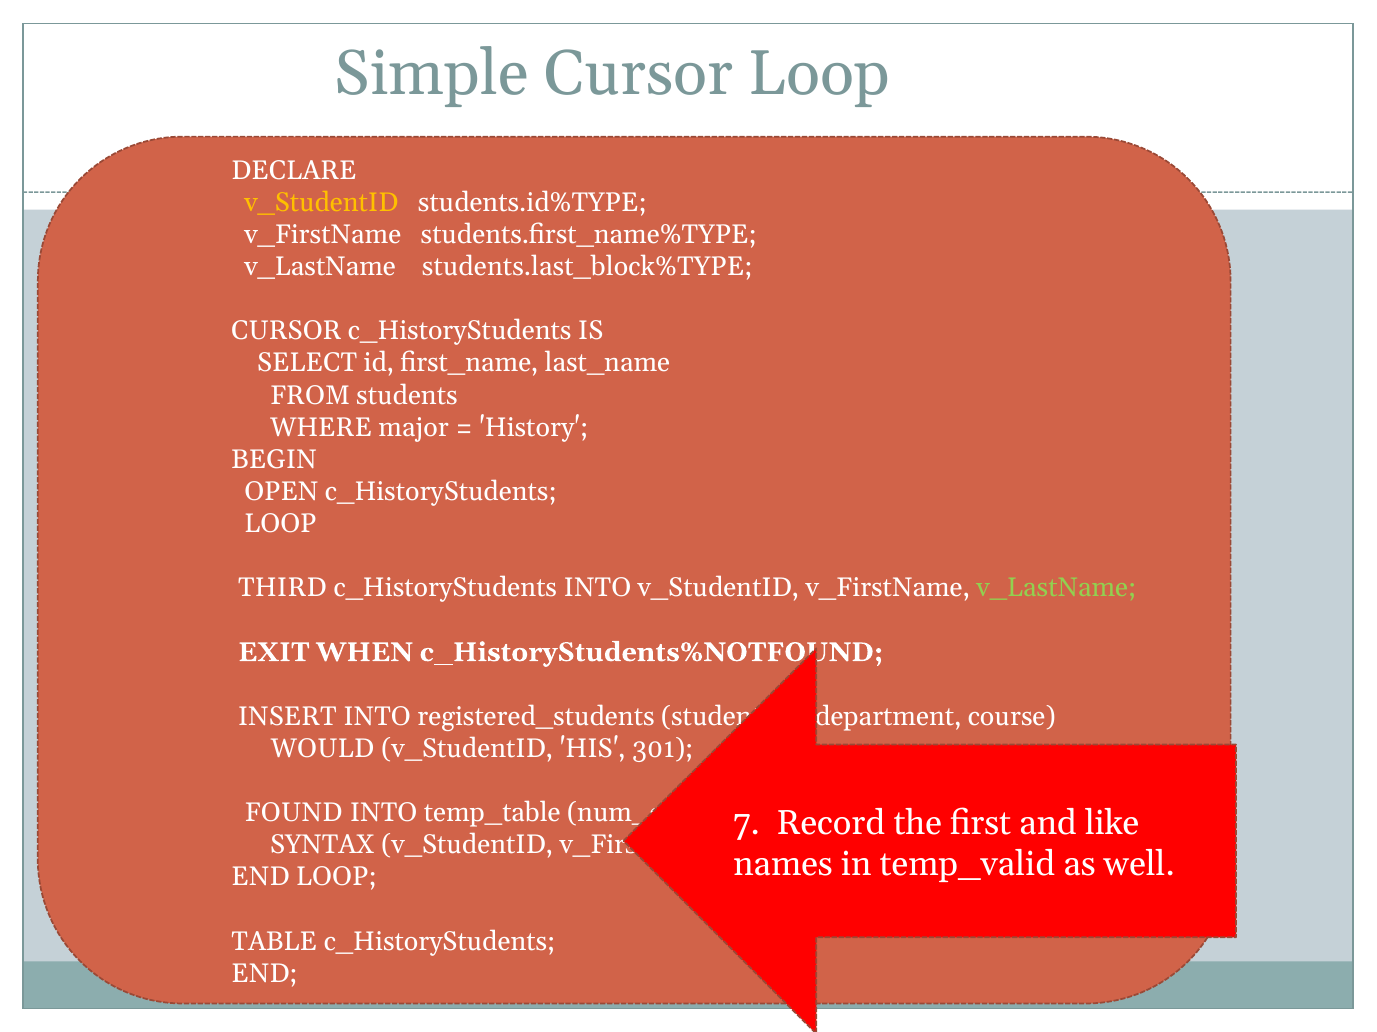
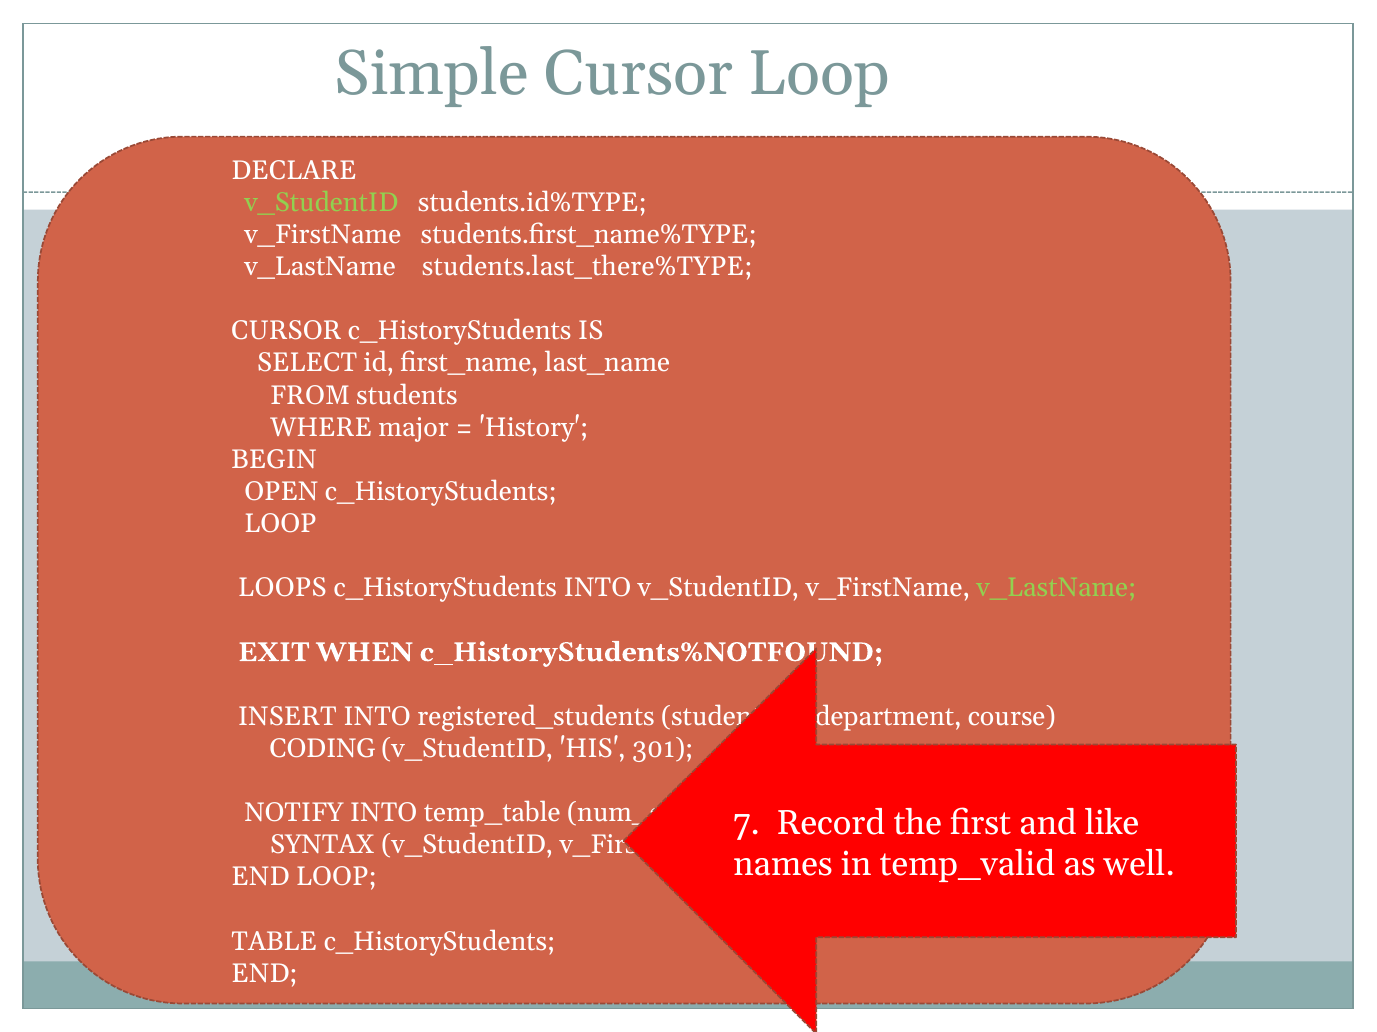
v_StudentID at (321, 203) colour: yellow -> light green
students.last_block%TYPE: students.last_block%TYPE -> students.last_there%TYPE
THIRD: THIRD -> LOOPS
WOULD: WOULD -> CODING
FOUND: FOUND -> NOTIFY
